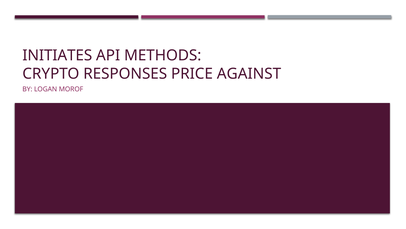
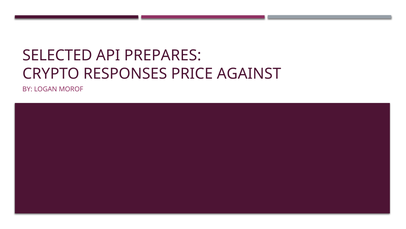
INITIATES: INITIATES -> SELECTED
METHODS: METHODS -> PREPARES
